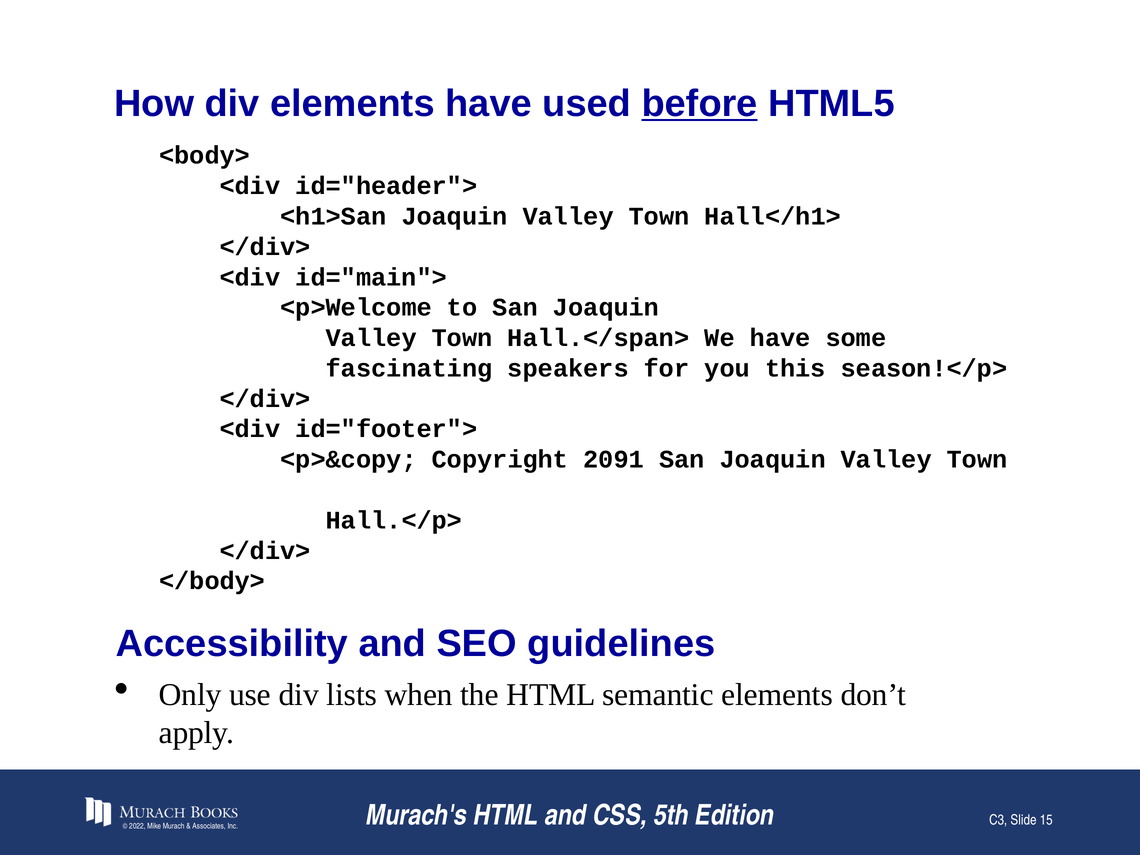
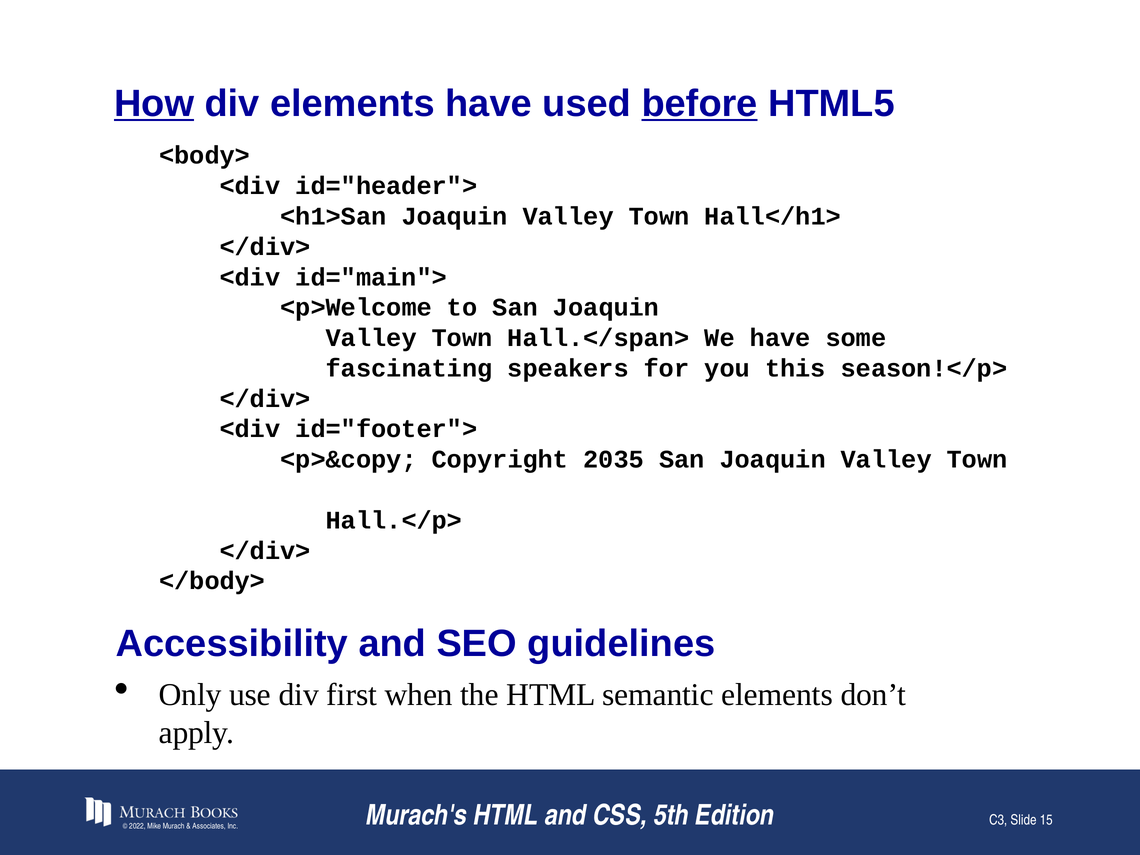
How underline: none -> present
2091: 2091 -> 2035
lists: lists -> first
